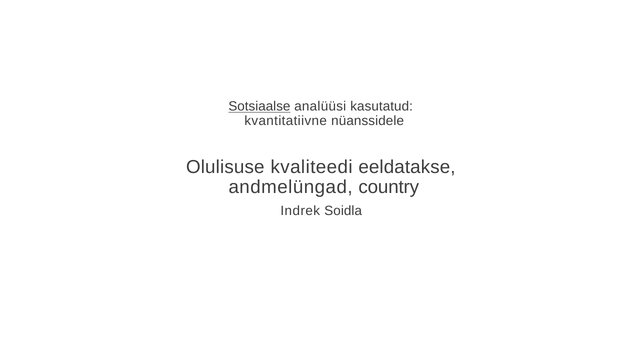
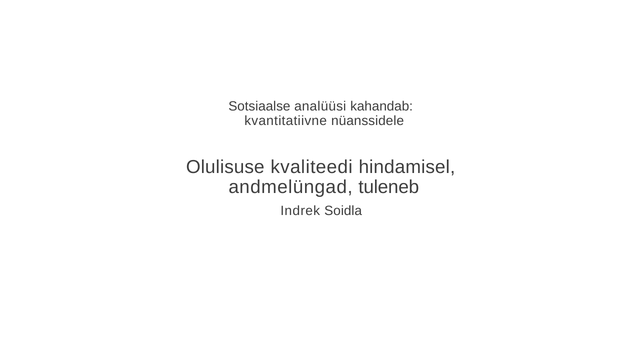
Sotsiaalse underline: present -> none
kasutatud: kasutatud -> kahandab
eeldatakse: eeldatakse -> hindamisel
country: country -> tuleneb
